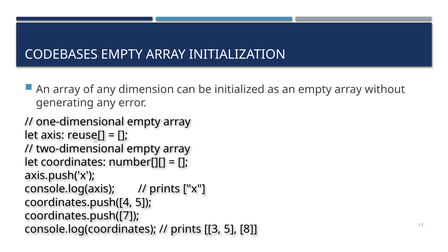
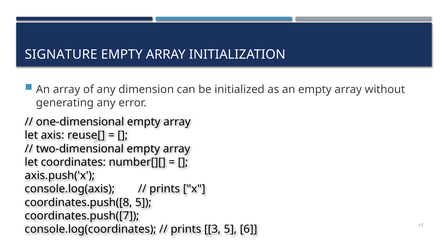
CODEBASES: CODEBASES -> SIGNATURE
coordinates.push([4: coordinates.push([4 -> coordinates.push([8
8: 8 -> 6
